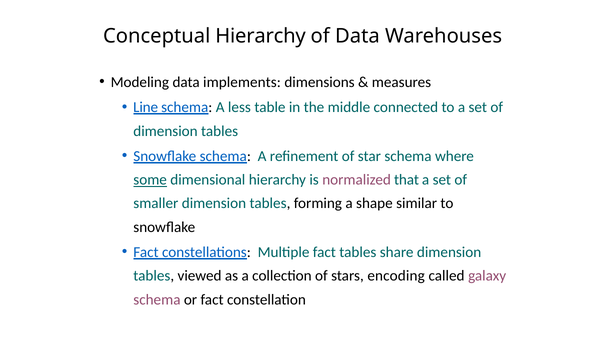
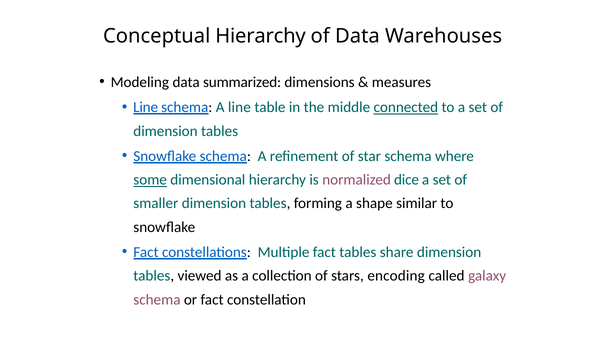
implements: implements -> summarized
A less: less -> line
connected underline: none -> present
that: that -> dice
